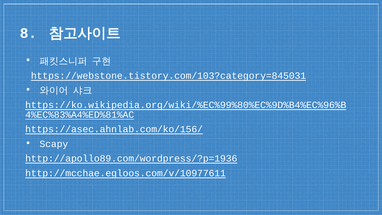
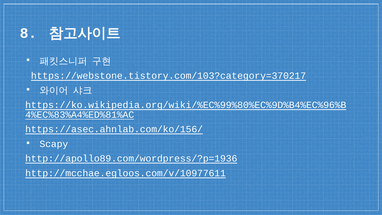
https://webstone.tistory.com/103?category=845031: https://webstone.tistory.com/103?category=845031 -> https://webstone.tistory.com/103?category=370217
